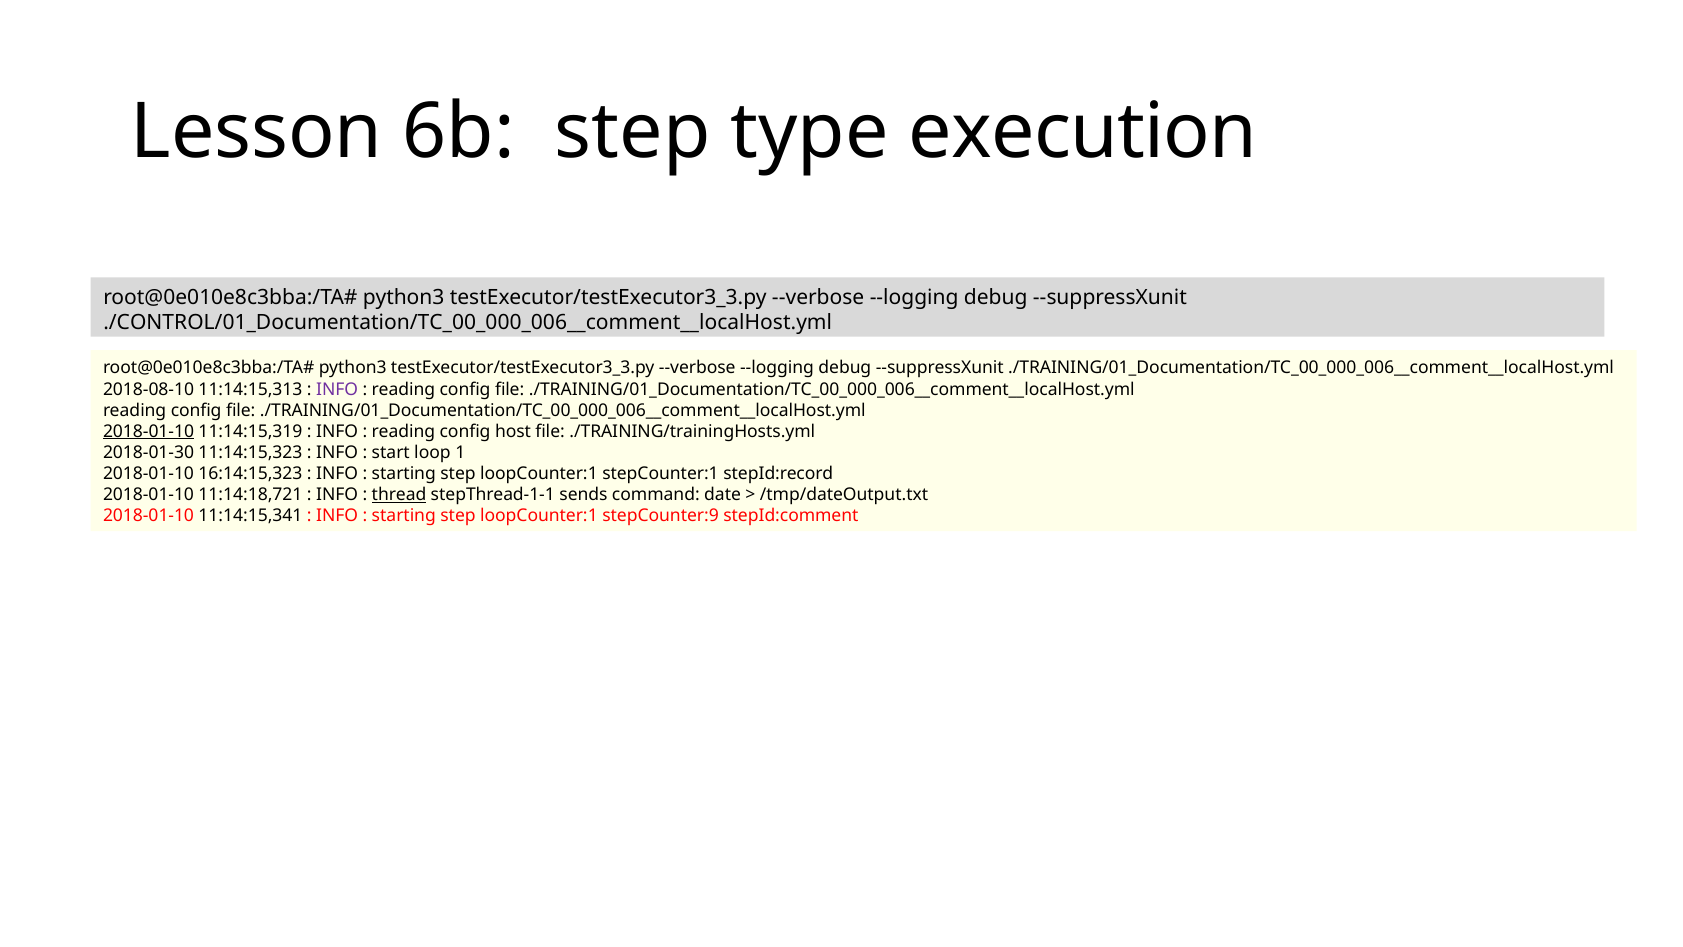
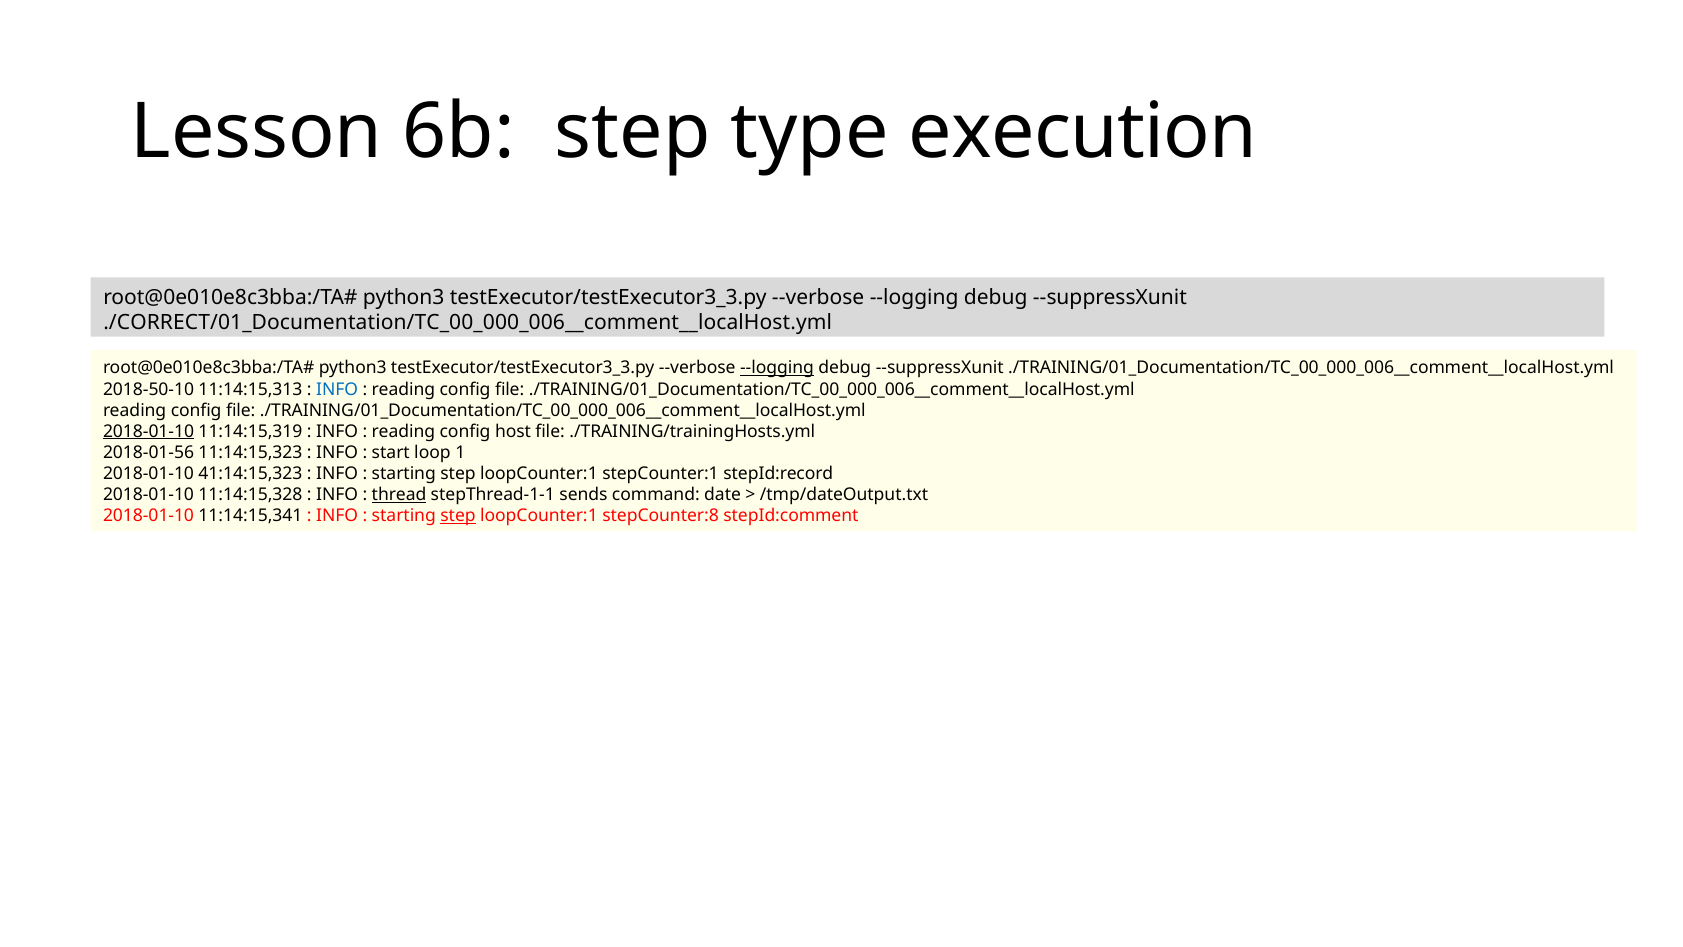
./CONTROL/01_Documentation/TC_00_000_006__comment__localHost.yml: ./CONTROL/01_Documentation/TC_00_000_006__comment__localHost.yml -> ./CORRECT/01_Documentation/TC_00_000_006__comment__localHost.yml
--logging at (777, 368) underline: none -> present
2018-08-10: 2018-08-10 -> 2018-50-10
INFO at (337, 389) colour: purple -> blue
2018-01-30: 2018-01-30 -> 2018-01-56
16:14:15,323: 16:14:15,323 -> 41:14:15,323
11:14:18,721: 11:14:18,721 -> 11:14:15,328
step at (458, 516) underline: none -> present
stepCounter:9: stepCounter:9 -> stepCounter:8
